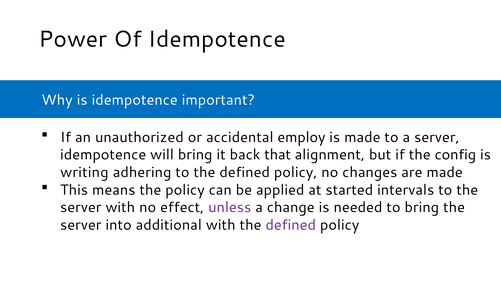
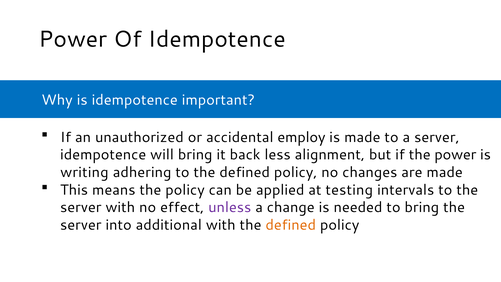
that: that -> less
the config: config -> power
started: started -> testing
defined at (291, 225) colour: purple -> orange
